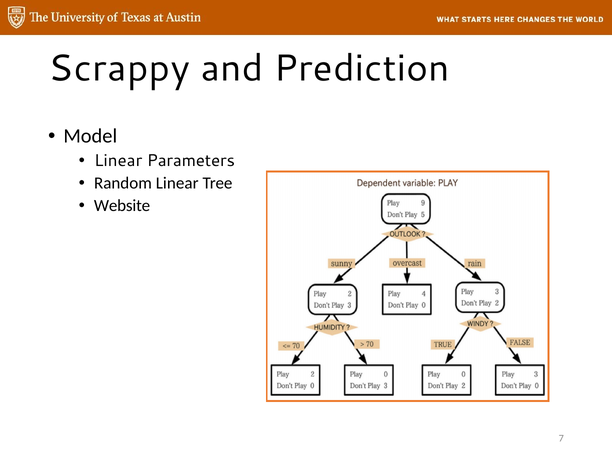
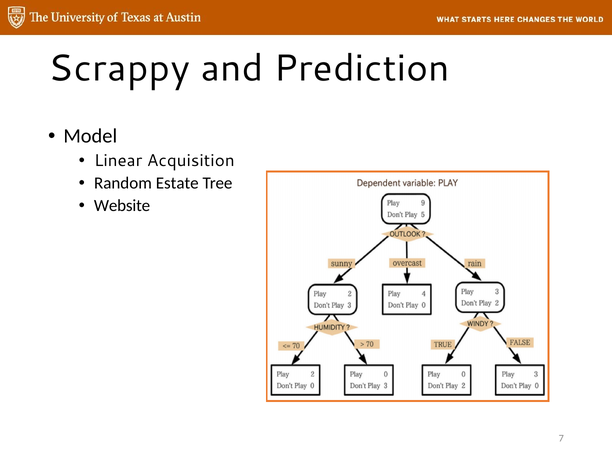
Parameters: Parameters -> Acquisition
Random Linear: Linear -> Estate
